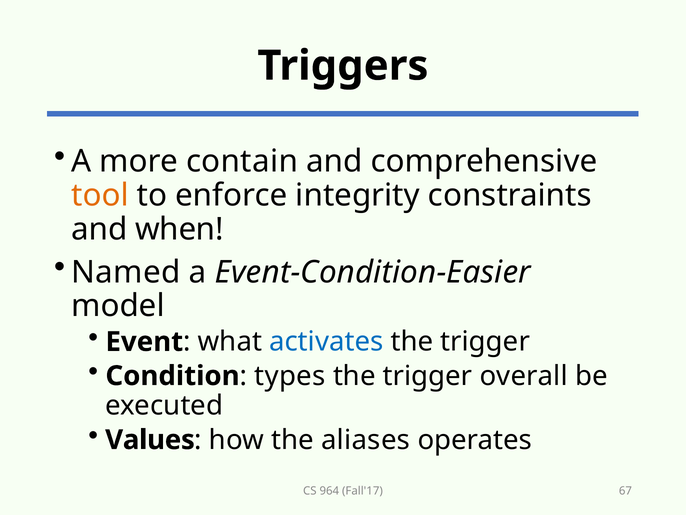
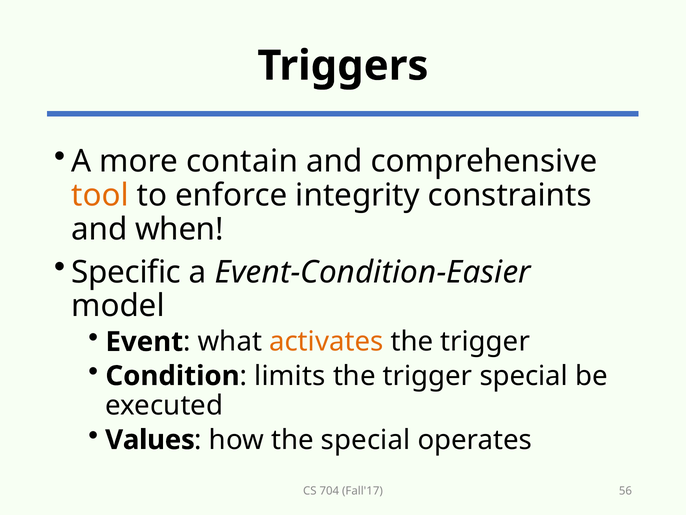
Named: Named -> Specific
activates colour: blue -> orange
types: types -> limits
trigger overall: overall -> special
the aliases: aliases -> special
964: 964 -> 704
67: 67 -> 56
